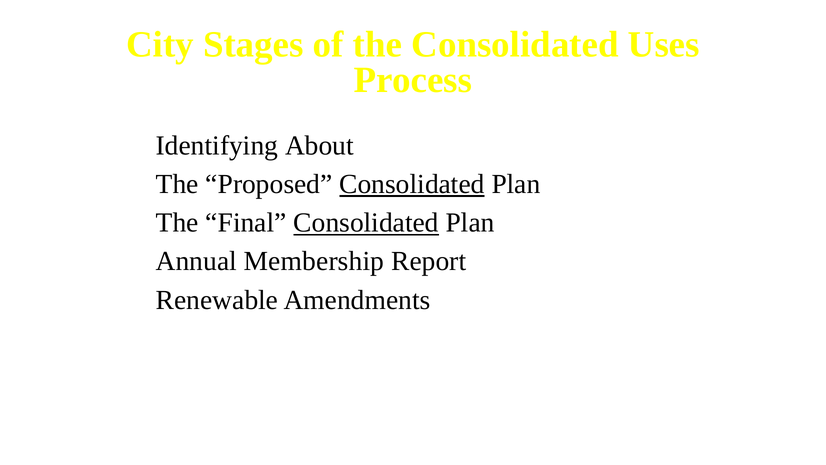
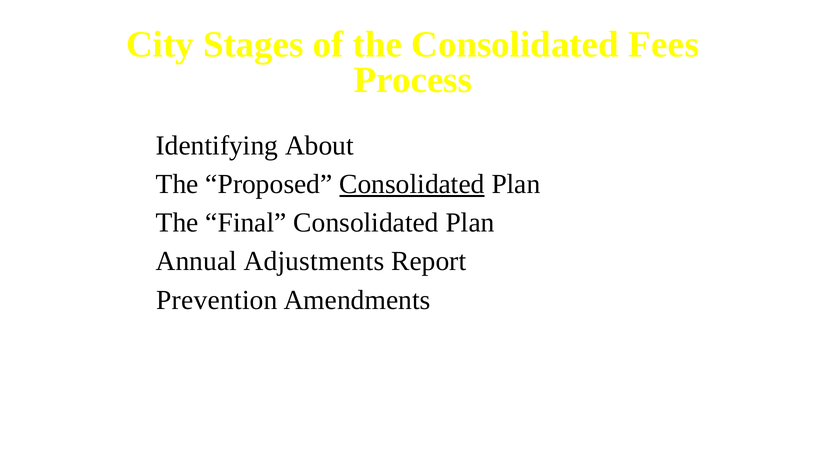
Uses: Uses -> Fees
Consolidated at (366, 223) underline: present -> none
Membership: Membership -> Adjustments
Renewable: Renewable -> Prevention
